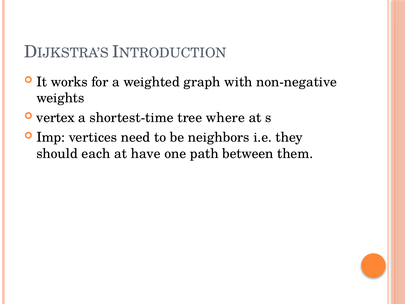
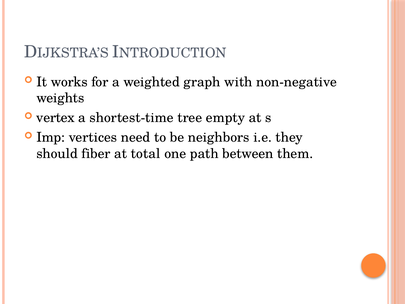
where: where -> empty
each: each -> fiber
have: have -> total
